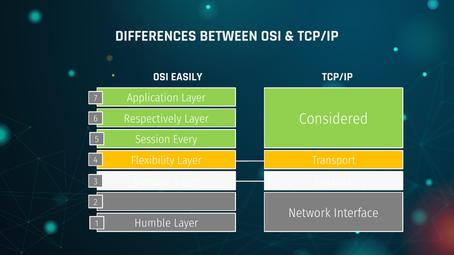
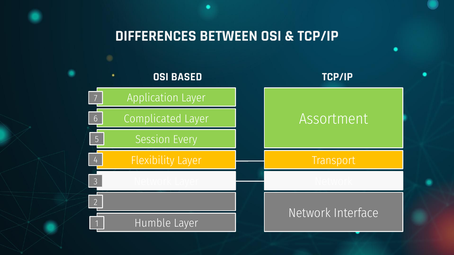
EASILY: EASILY -> BASED
Considered: Considered -> Assortment
Respectively: Respectively -> Complicated
